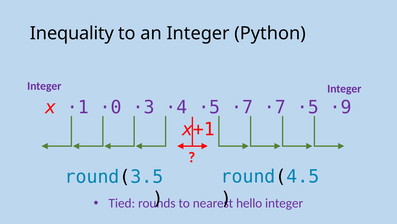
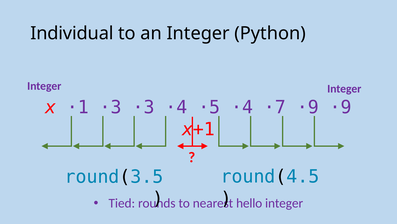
Inequality: Inequality -> Individual
·1 ·0: ·0 -> ·3
·5 ·7: ·7 -> ·4
·7 ·5: ·5 -> ·9
